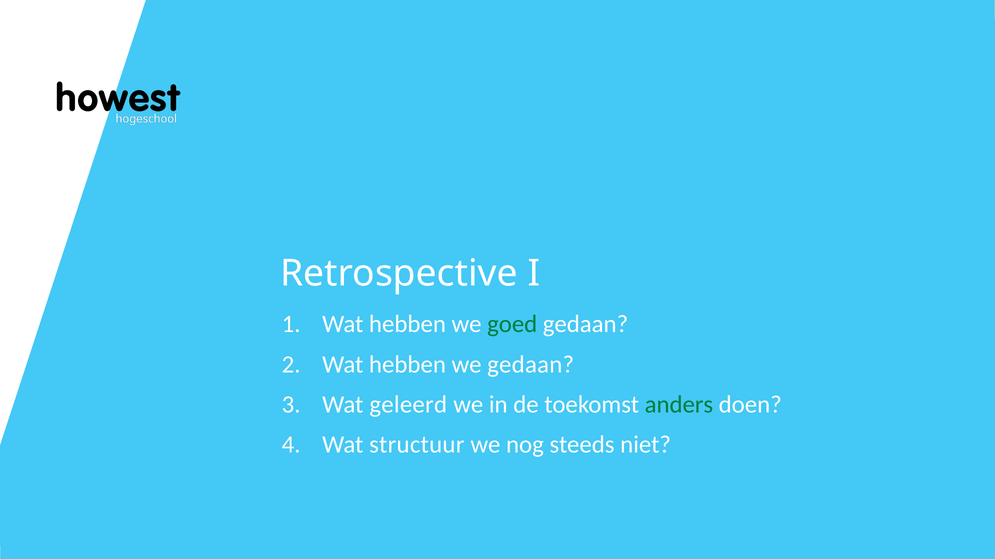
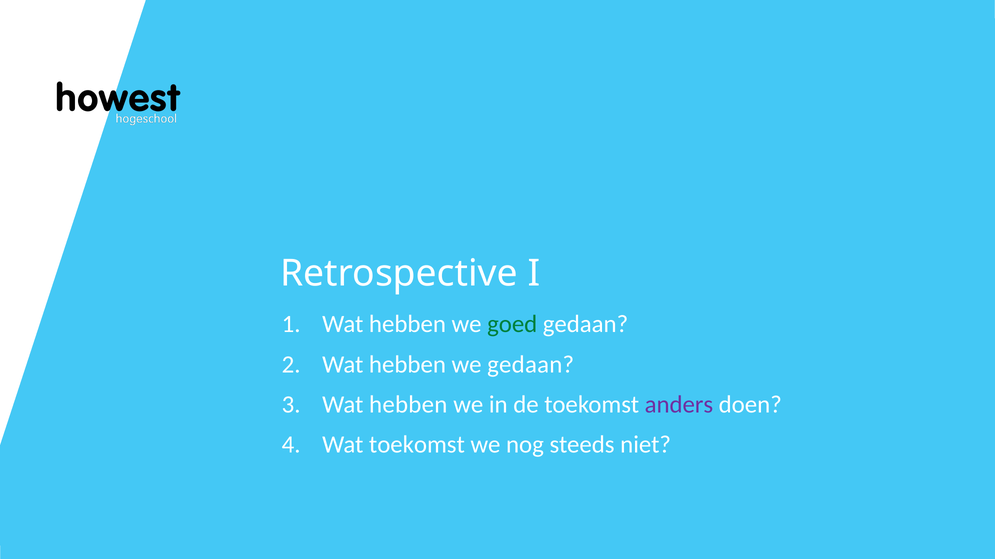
geleerd at (408, 405): geleerd -> hebben
anders colour: green -> purple
Wat structuur: structuur -> toekomst
